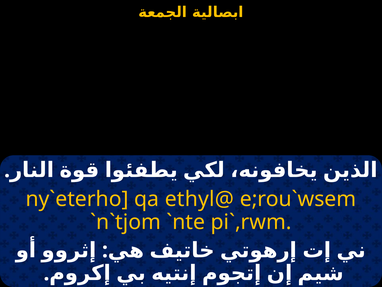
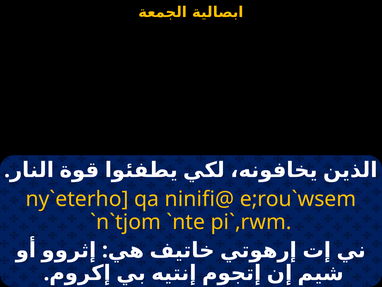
ethyl@: ethyl@ -> ninifi@
